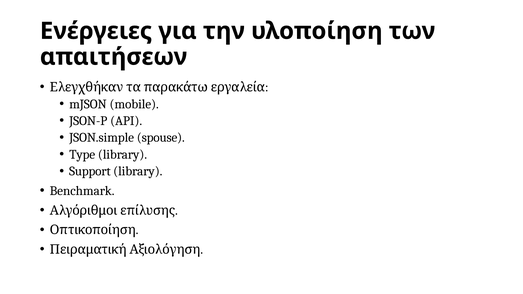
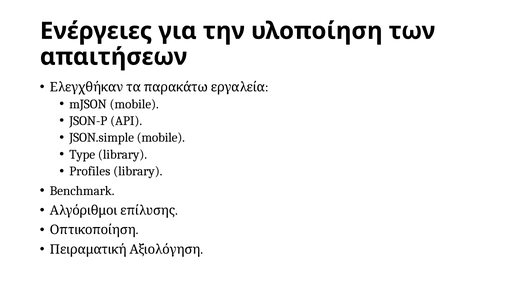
JSON.simple spouse: spouse -> mobile
Support: Support -> Profiles
